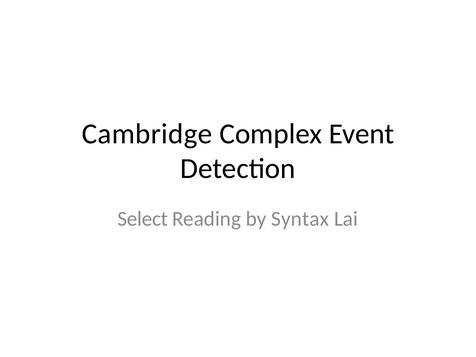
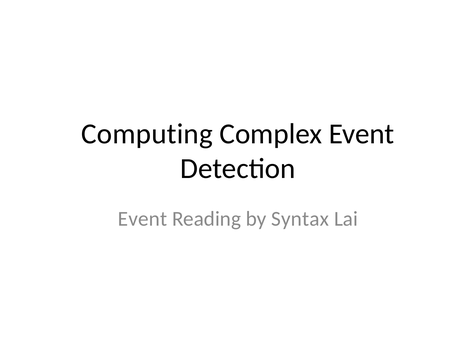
Cambridge: Cambridge -> Computing
Select at (143, 219): Select -> Event
